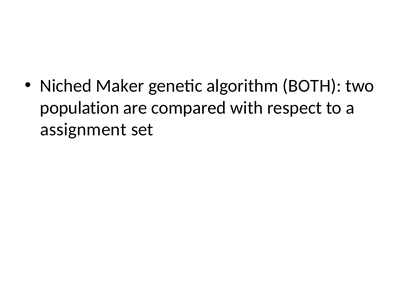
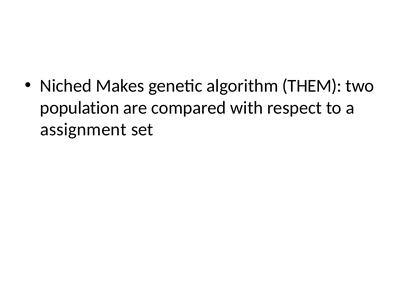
Maker: Maker -> Makes
BOTH: BOTH -> THEM
